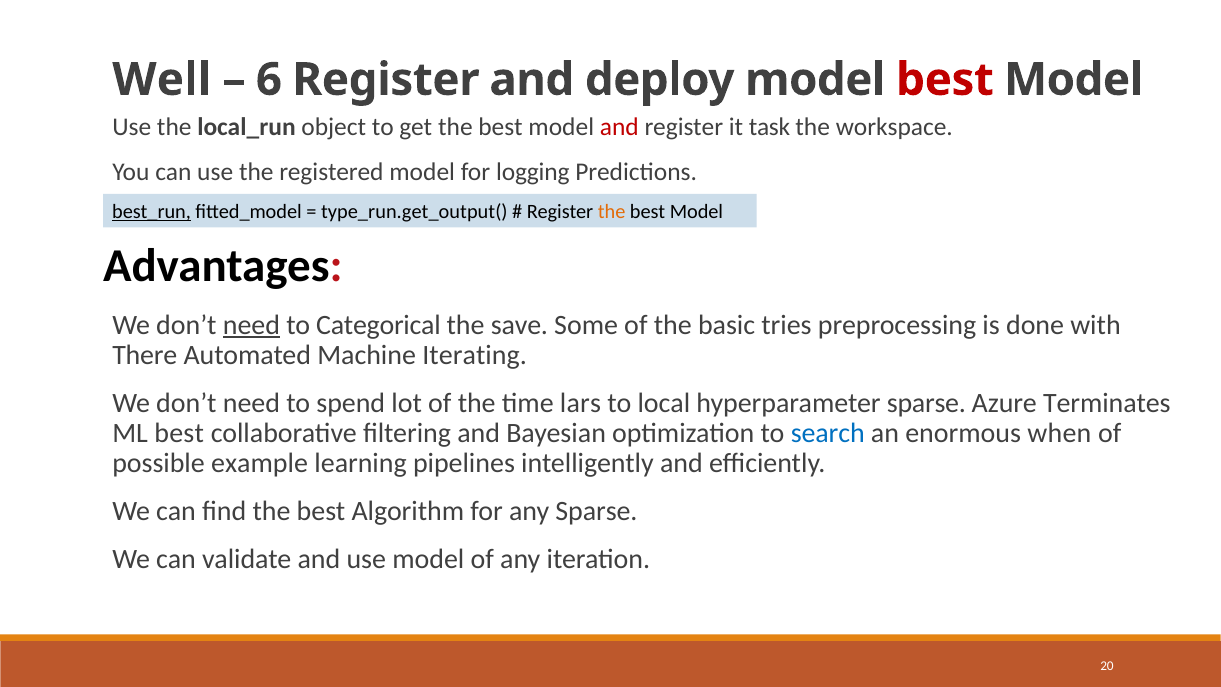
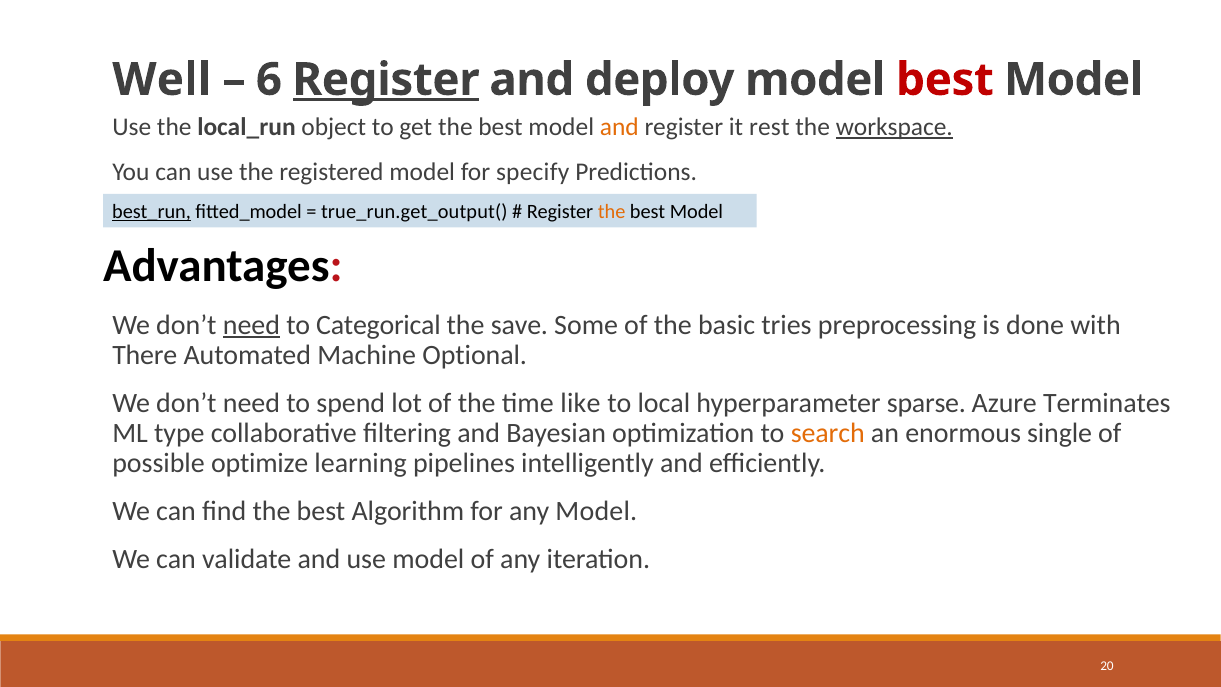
Register at (386, 80) underline: none -> present
and at (619, 127) colour: red -> orange
task: task -> rest
workspace underline: none -> present
logging: logging -> specify
type_run.get_output(: type_run.get_output( -> true_run.get_output(
Iterating: Iterating -> Optional
lars: lars -> like
ML best: best -> type
search colour: blue -> orange
when: when -> single
example: example -> optimize
any Sparse: Sparse -> Model
